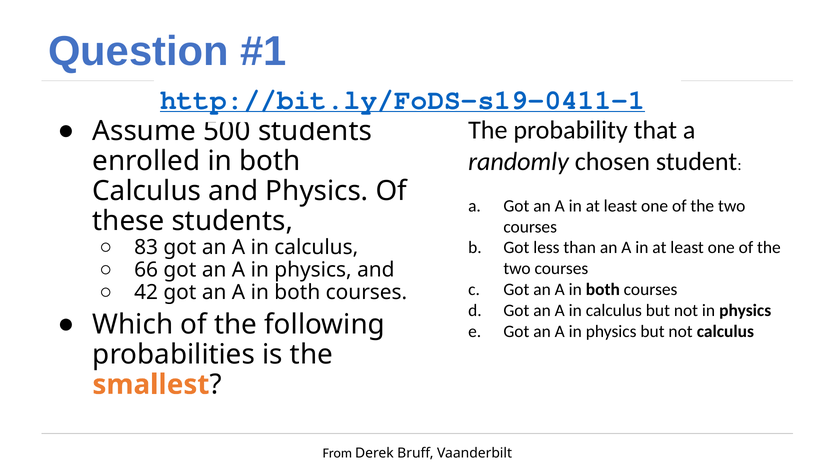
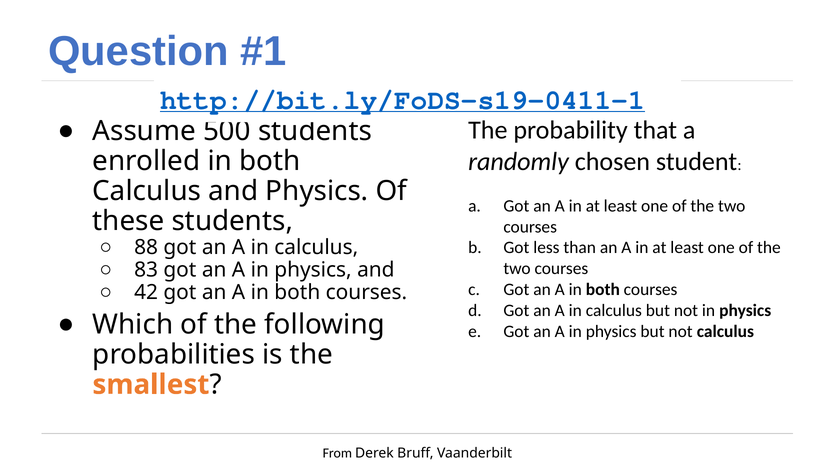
83: 83 -> 88
66: 66 -> 83
